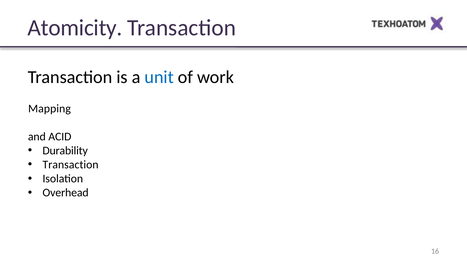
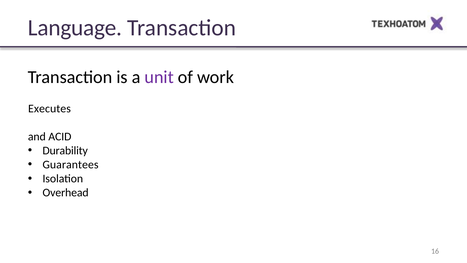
Atomicity: Atomicity -> Language
unit colour: blue -> purple
Mapping: Mapping -> Executes
Transaction at (71, 165): Transaction -> Guarantees
